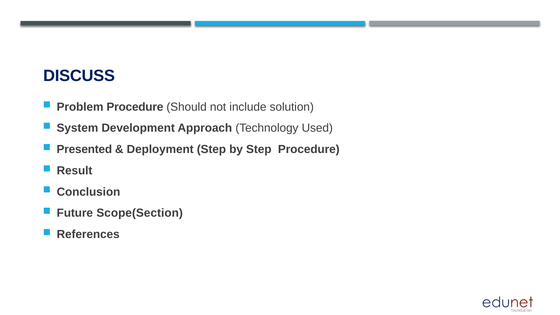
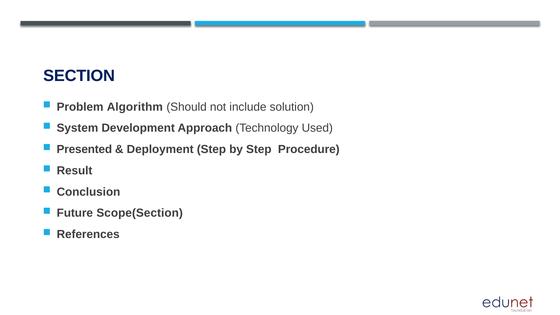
DISCUSS: DISCUSS -> SECTION
Problem Procedure: Procedure -> Algorithm
